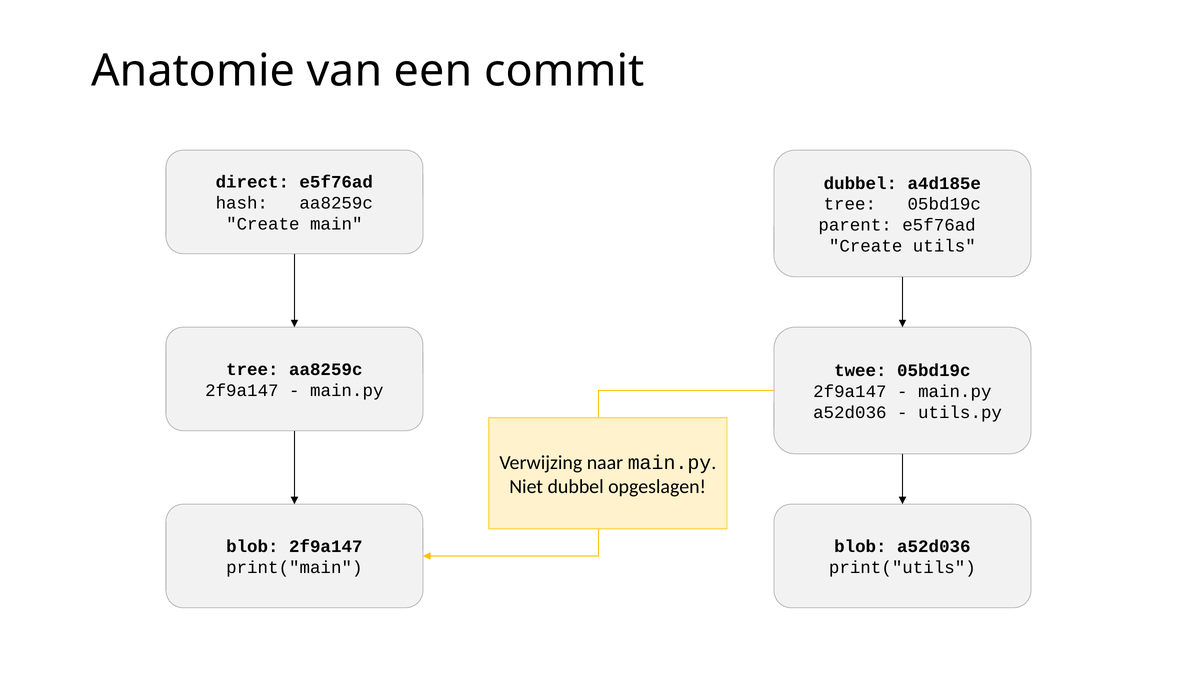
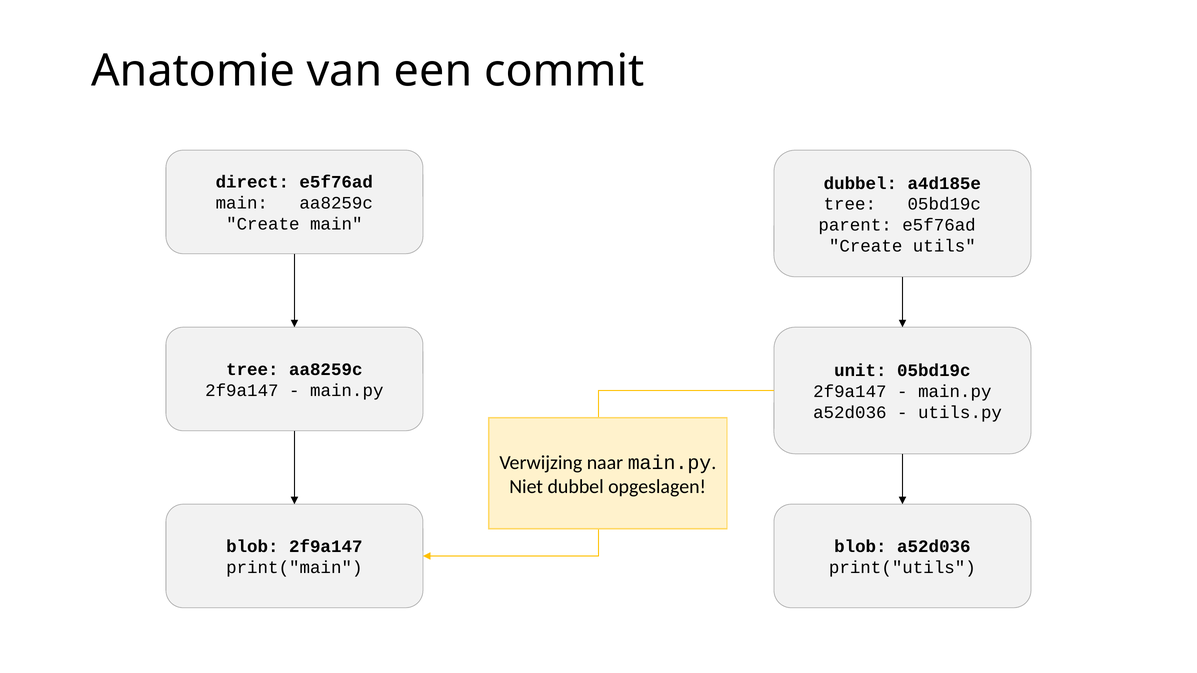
hash at (242, 203): hash -> main
twee: twee -> unit
